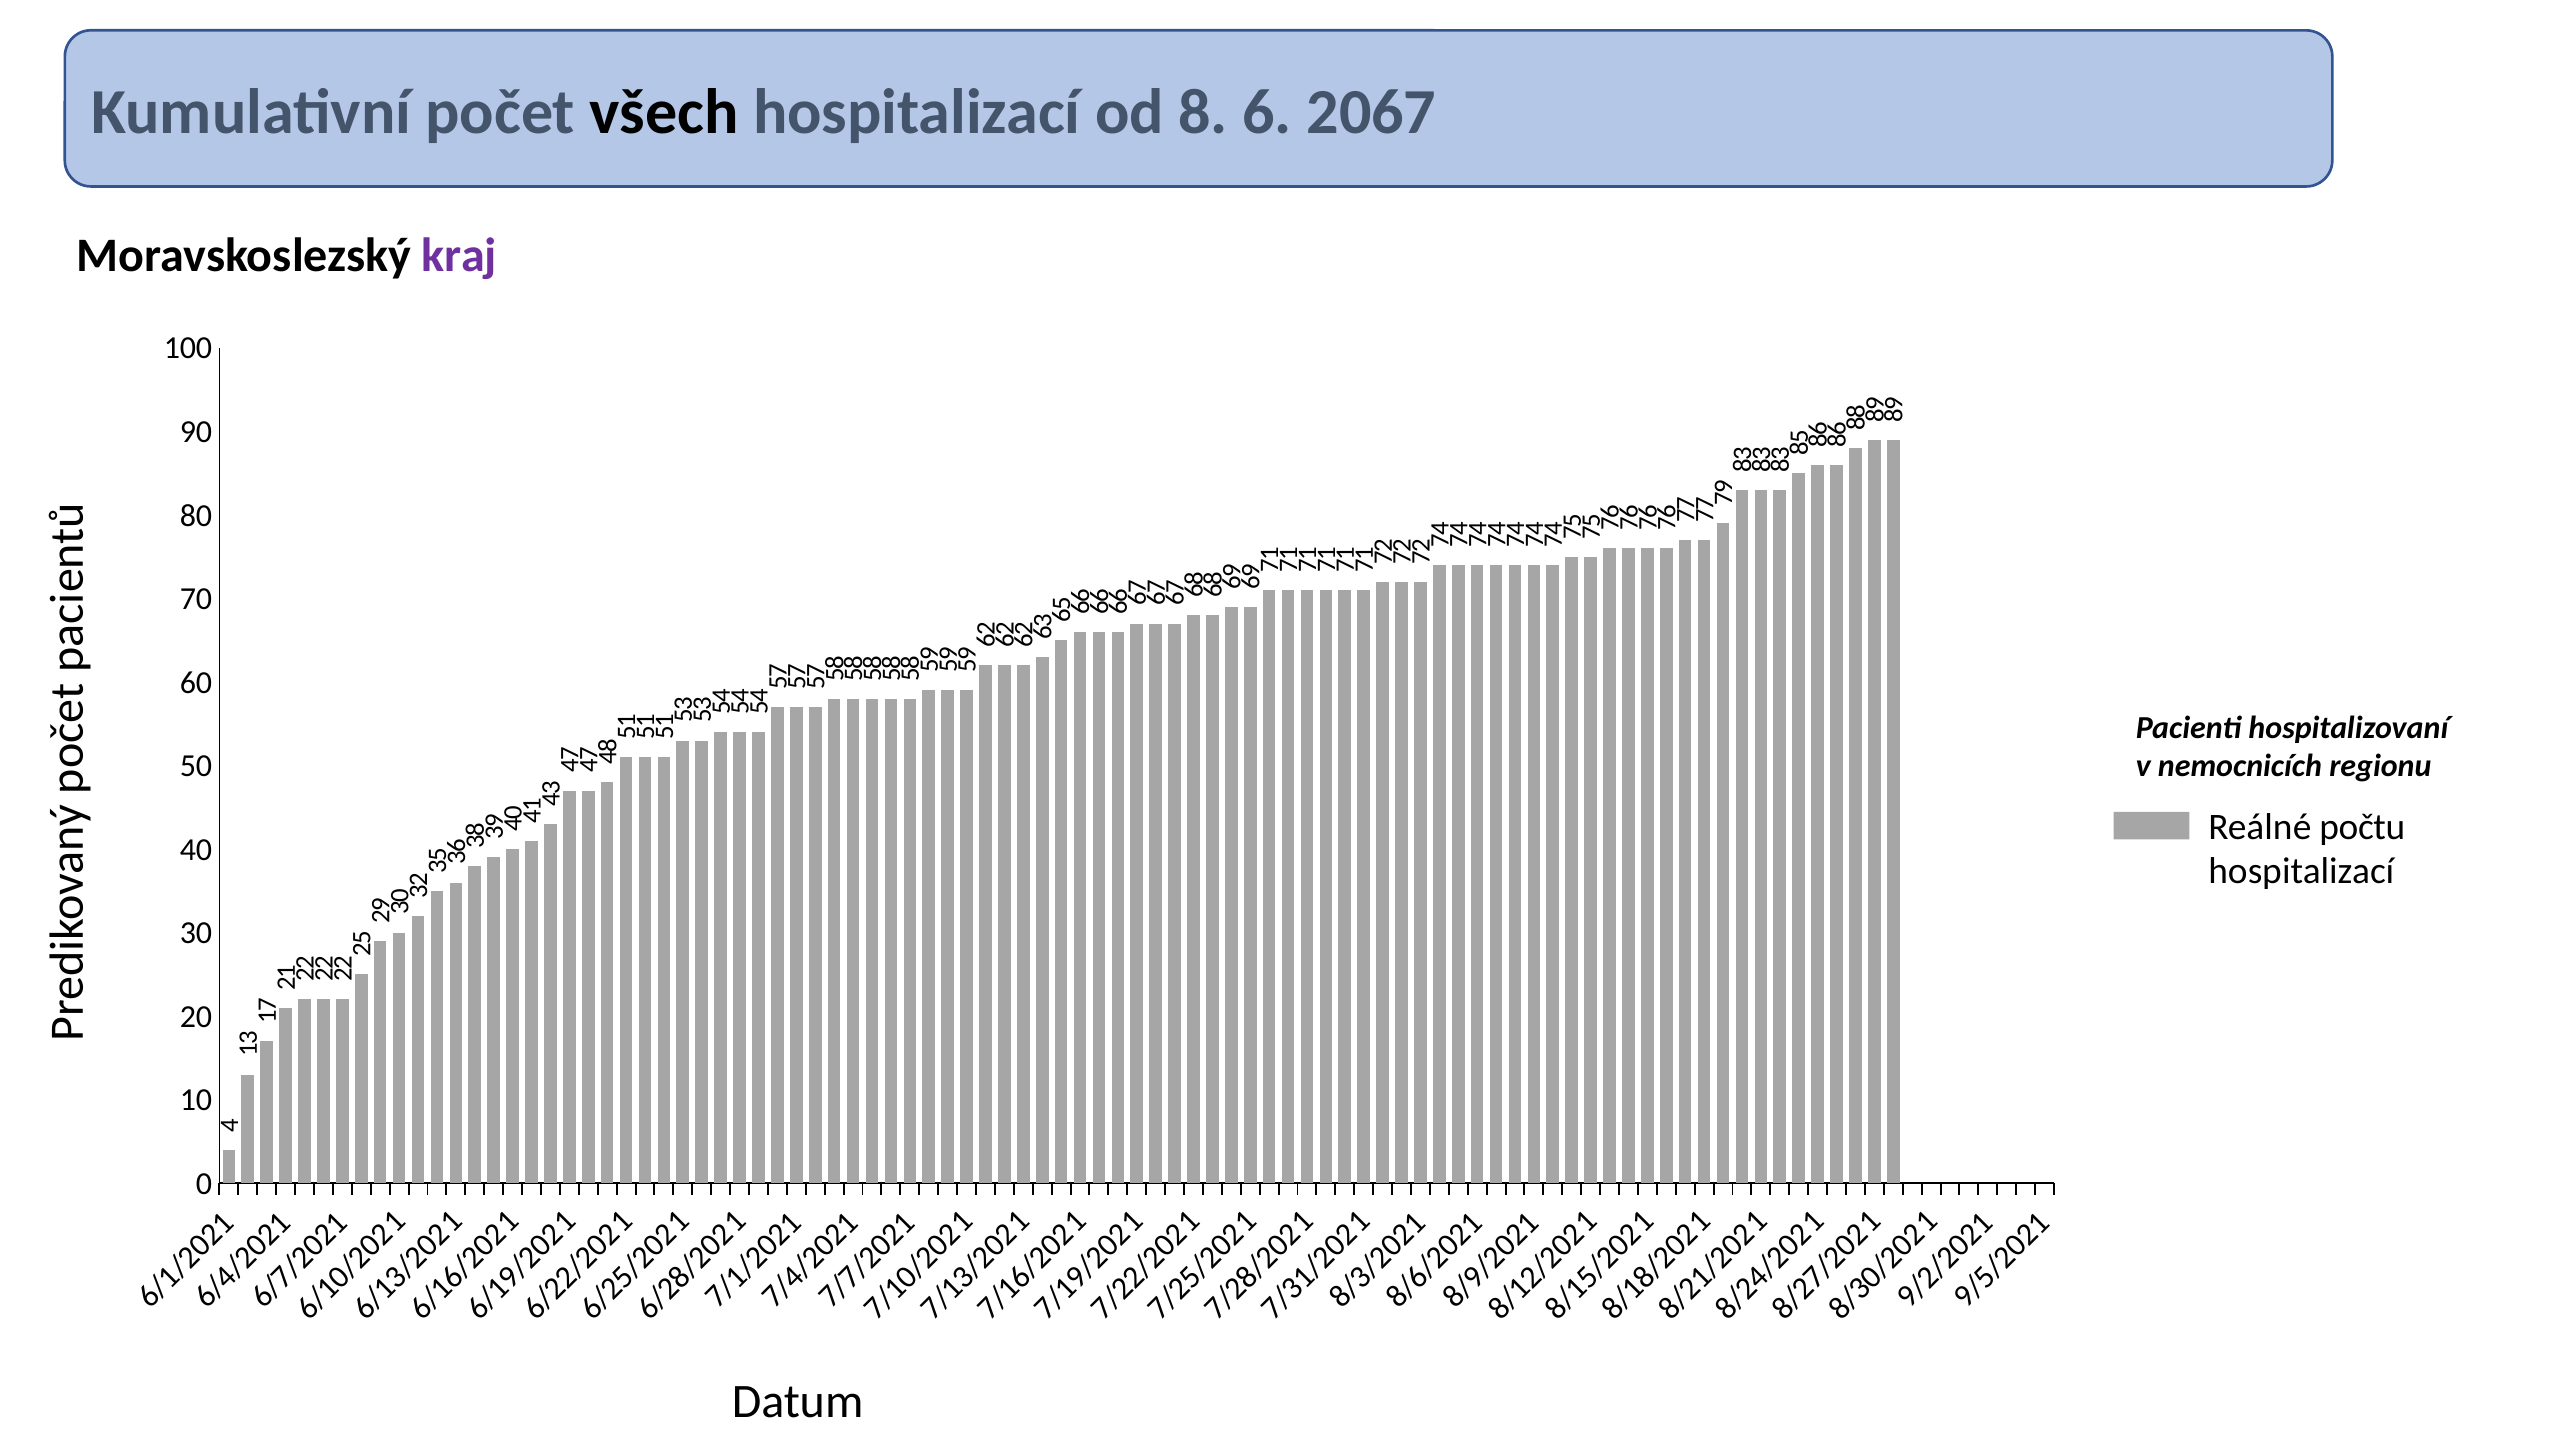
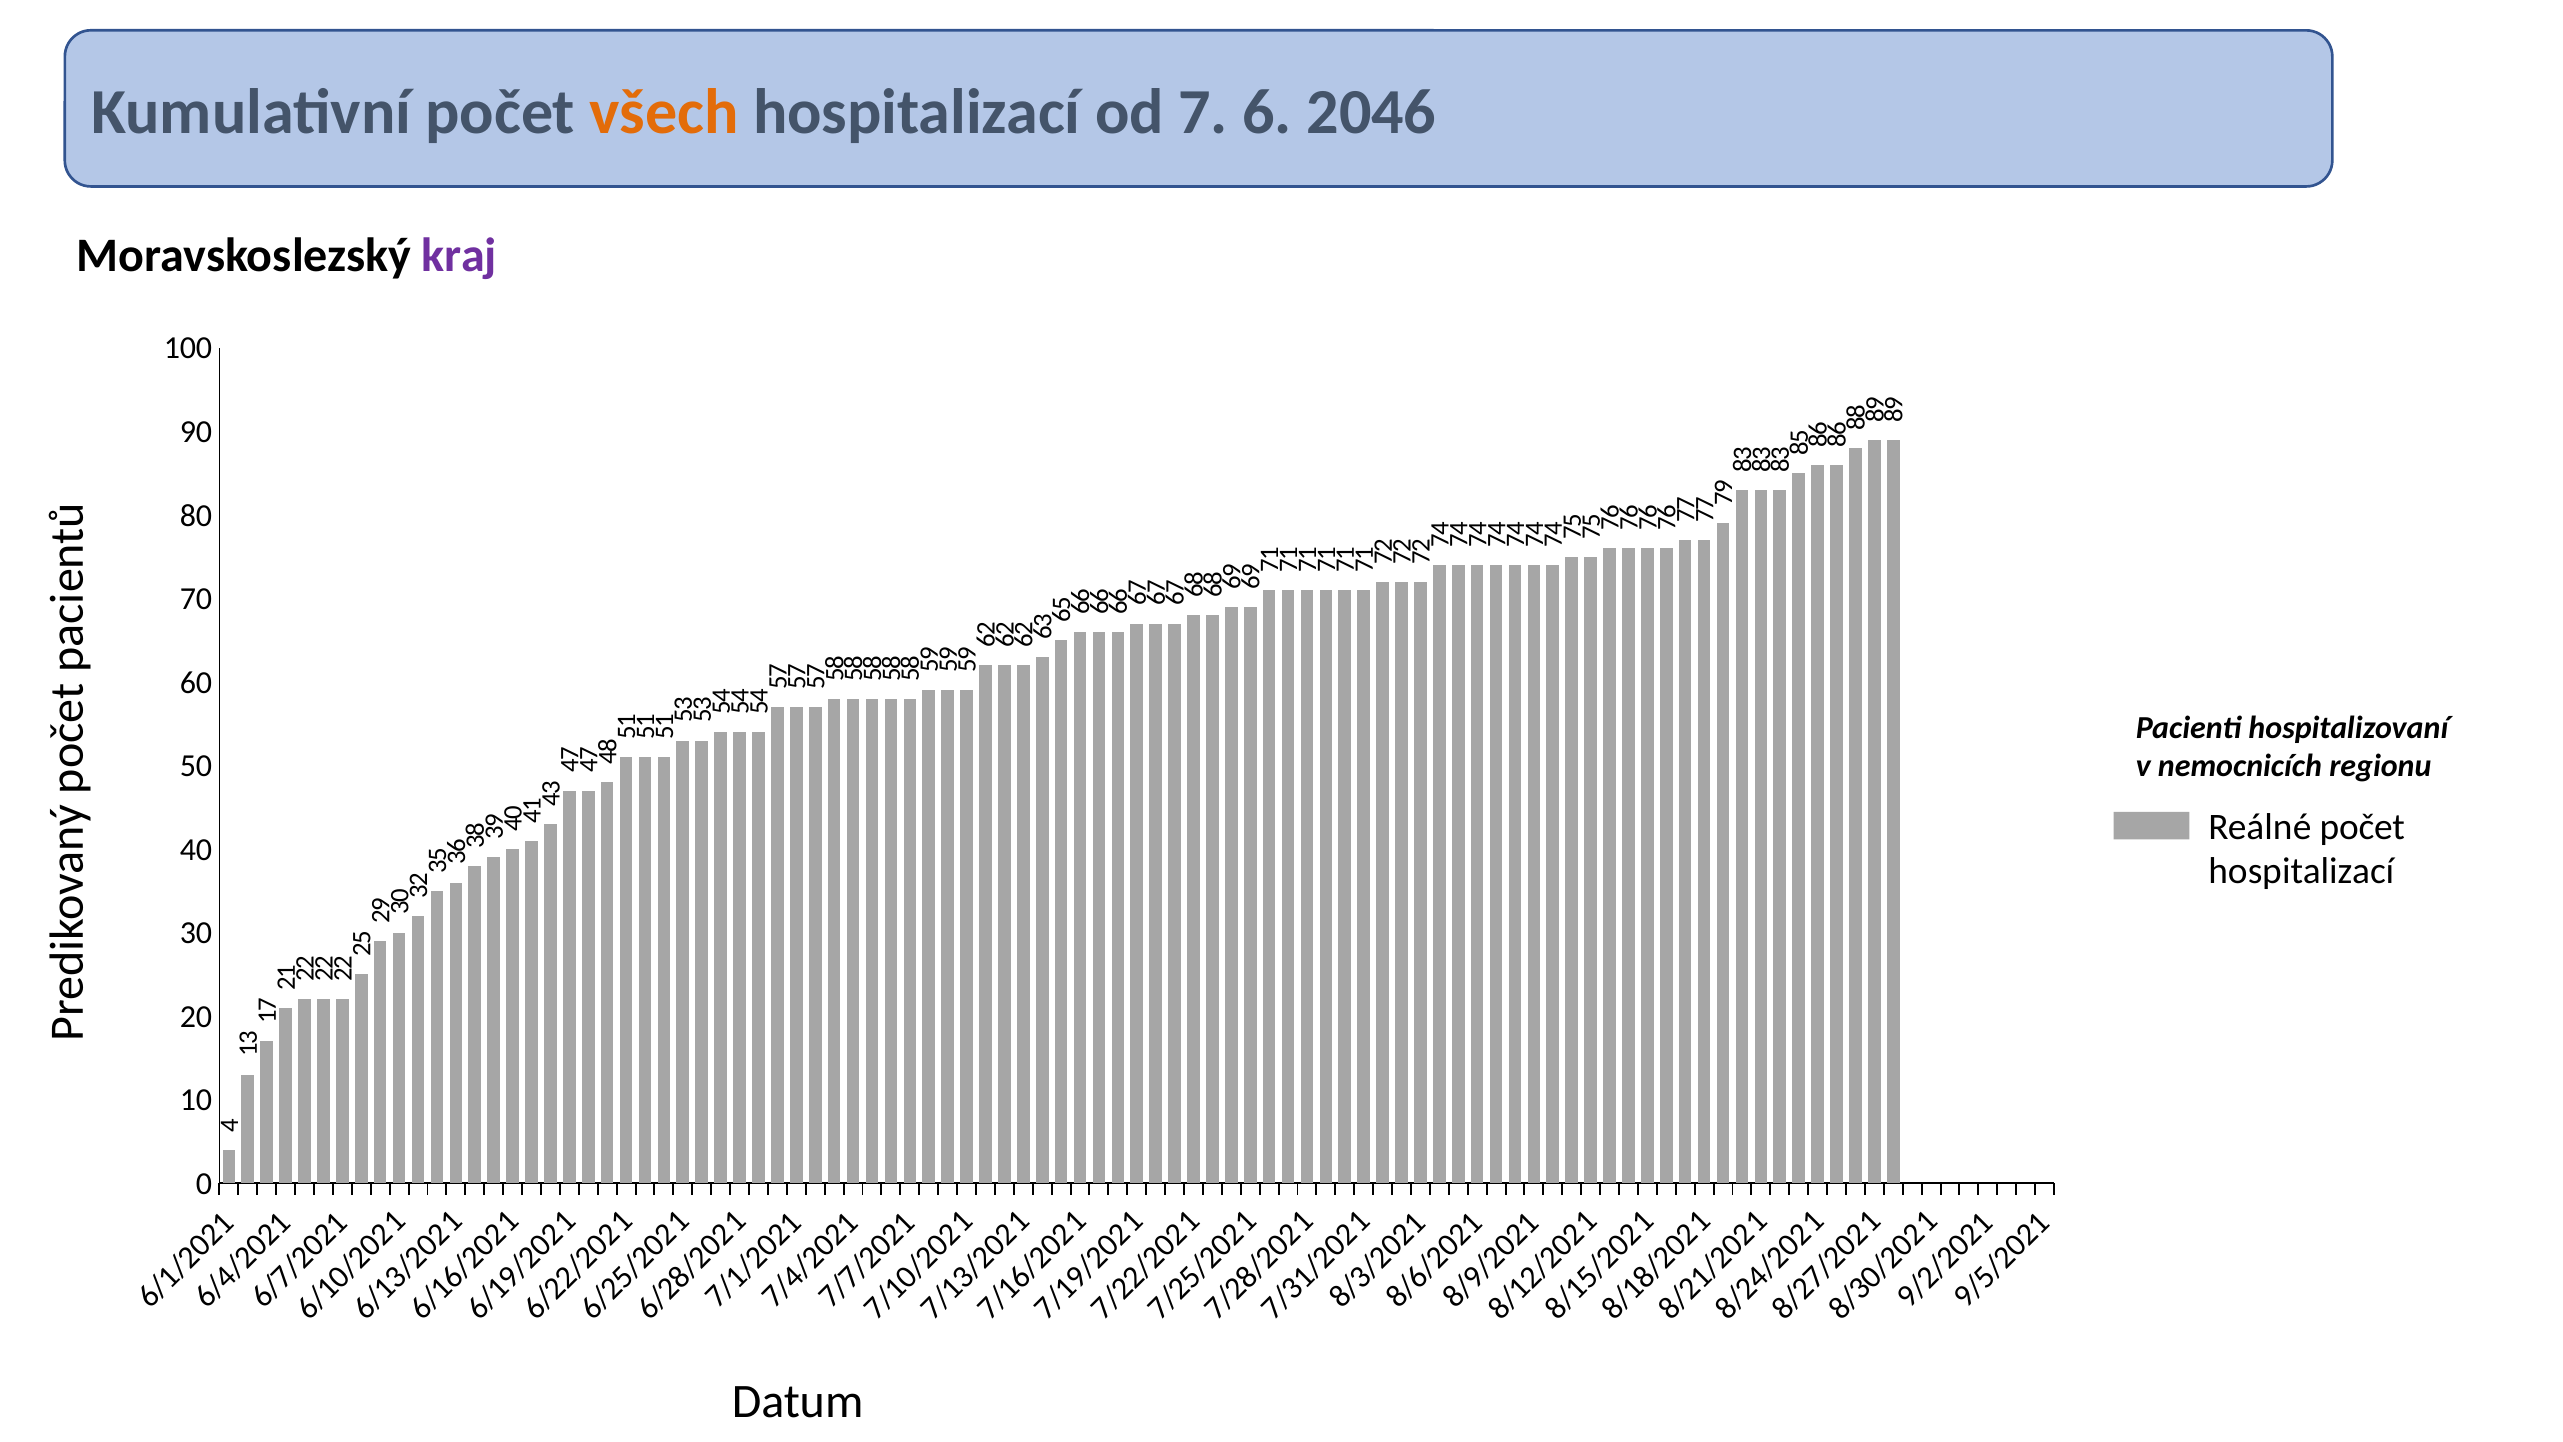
všech colour: black -> orange
od 8: 8 -> 7
2067: 2067 -> 2046
Reálné počtu: počtu -> počet
